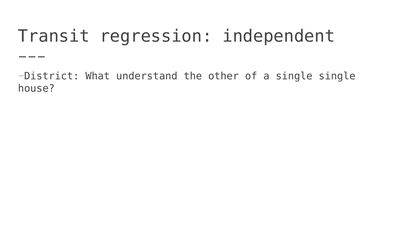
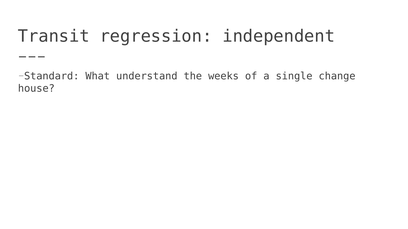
District: District -> Standard
other: other -> weeks
single single: single -> change
